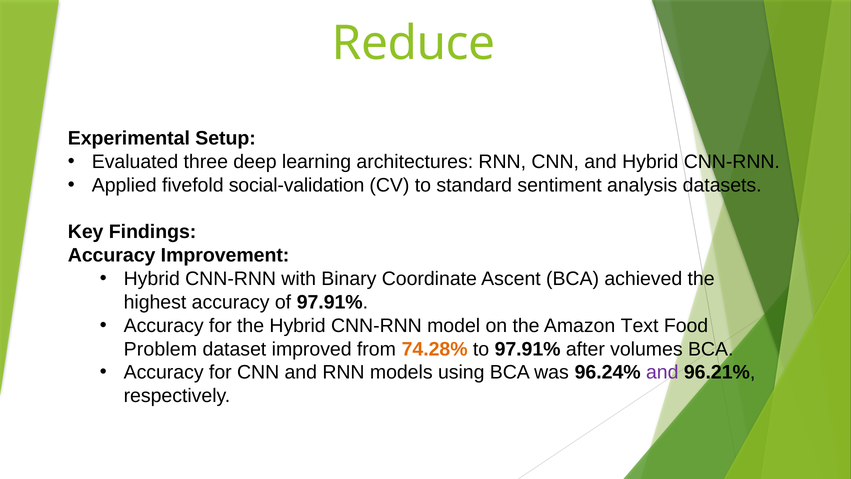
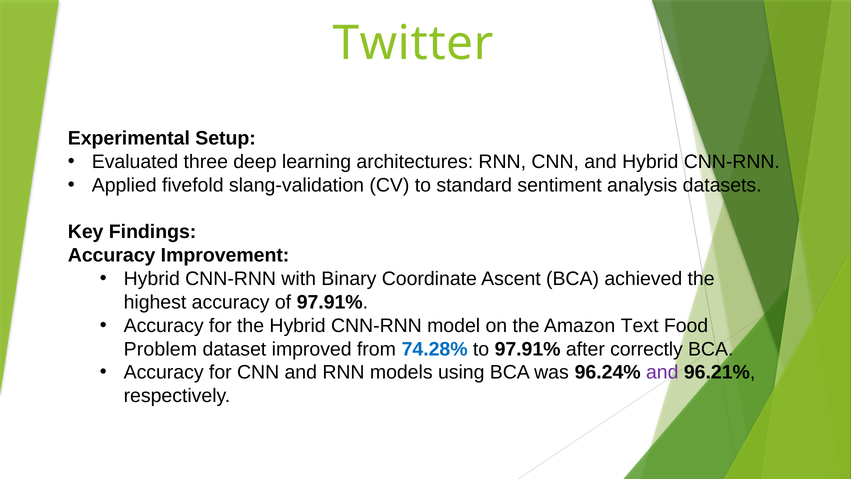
Reduce: Reduce -> Twitter
social-validation: social-validation -> slang-validation
74.28% colour: orange -> blue
volumes: volumes -> correctly
